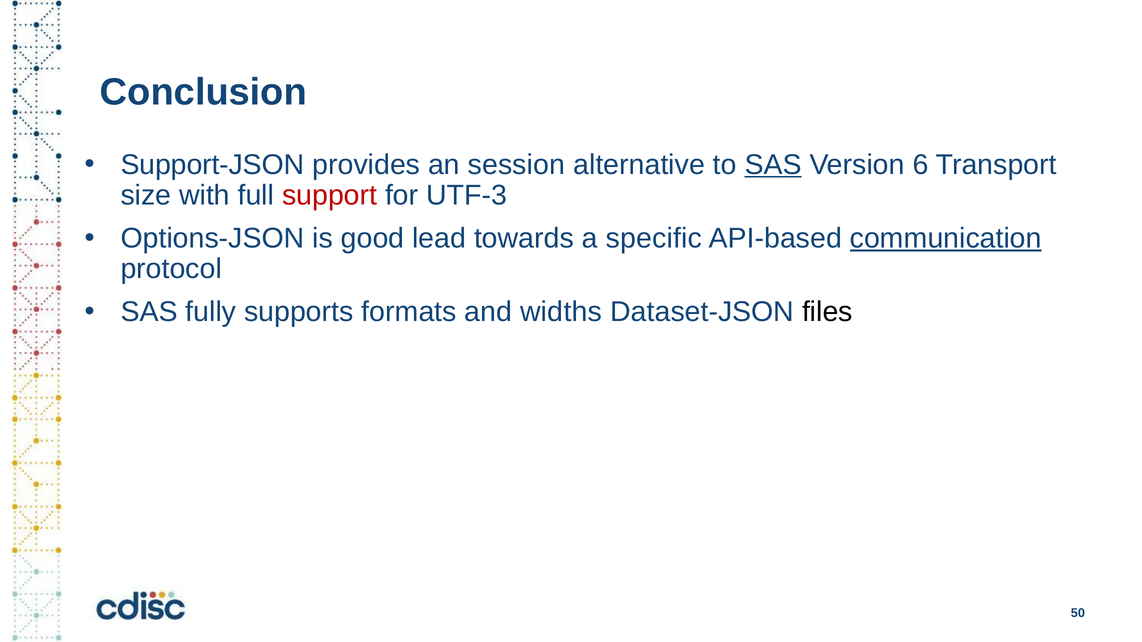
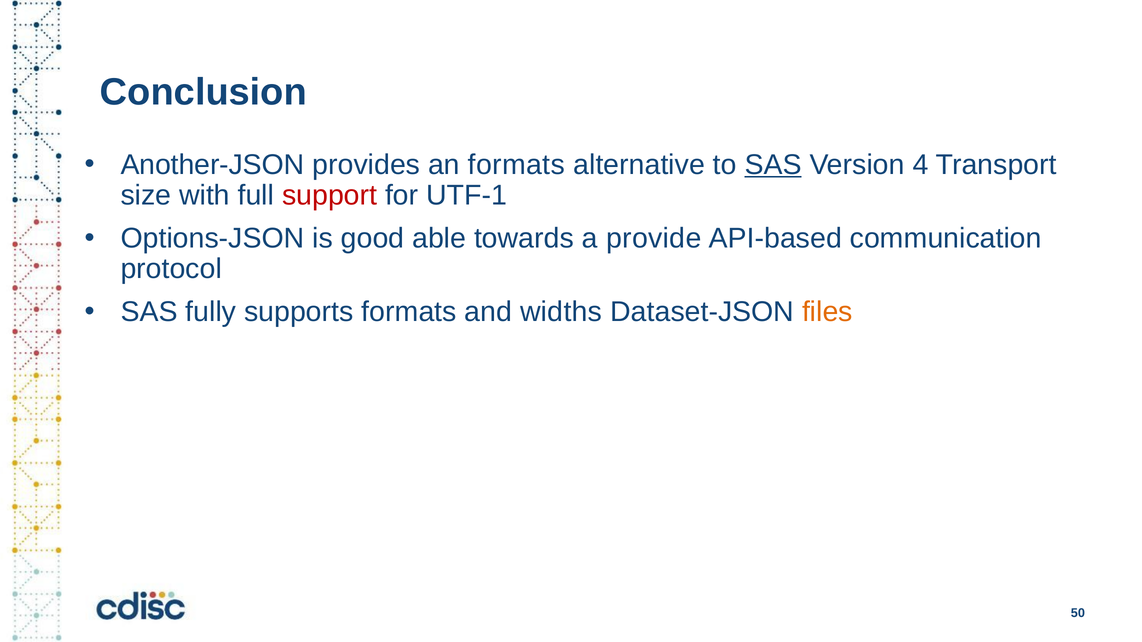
Support-JSON: Support-JSON -> Another-JSON
an session: session -> formats
6: 6 -> 4
UTF-3: UTF-3 -> UTF-1
lead: lead -> able
specific: specific -> provide
communication underline: present -> none
files colour: black -> orange
